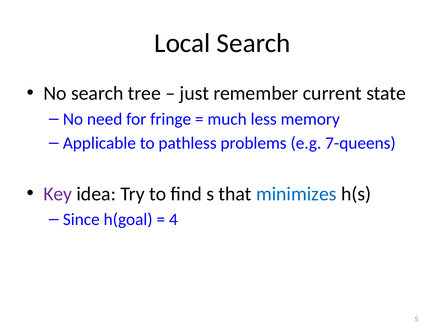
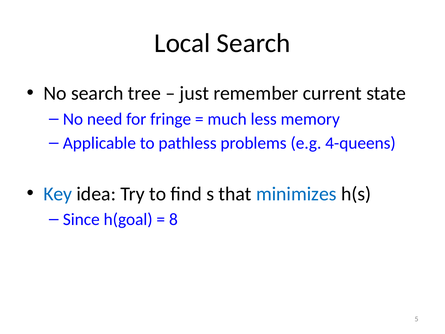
7-queens: 7-queens -> 4-queens
Key colour: purple -> blue
4: 4 -> 8
